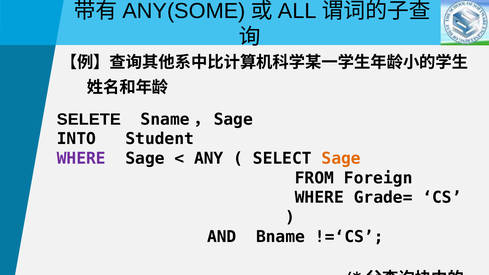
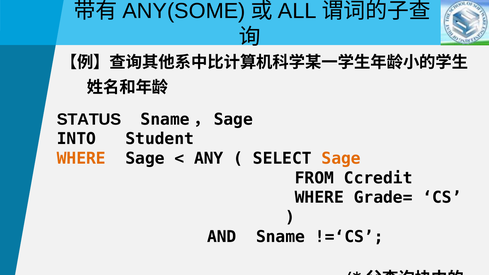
SELETE: SELETE -> STATUS
WHERE at (81, 158) colour: purple -> orange
Foreign: Foreign -> Ccredit
Bname: Bname -> Sname
